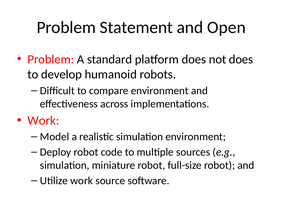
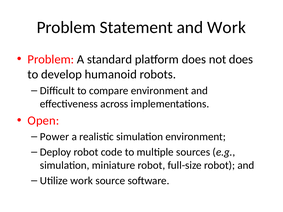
and Open: Open -> Work
Work at (43, 121): Work -> Open
Model: Model -> Power
